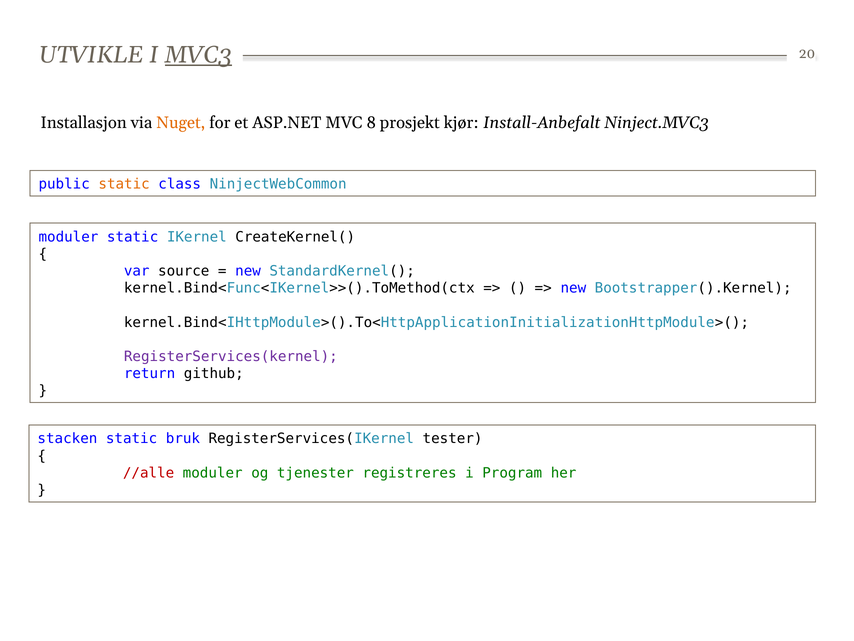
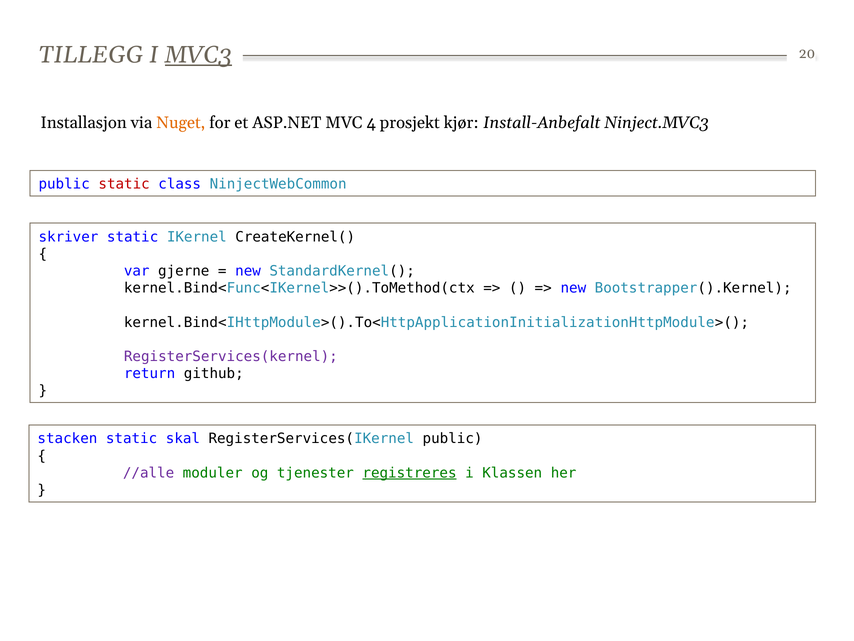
UTVIKLE: UTVIKLE -> TILLEGG
8: 8 -> 4
static at (124, 184) colour: orange -> red
moduler at (68, 237): moduler -> skriver
source: source -> gjerne
bruk: bruk -> skal
RegisterServices(IKernel tester: tester -> public
//alle colour: red -> purple
registreres underline: none -> present
Program: Program -> Klassen
